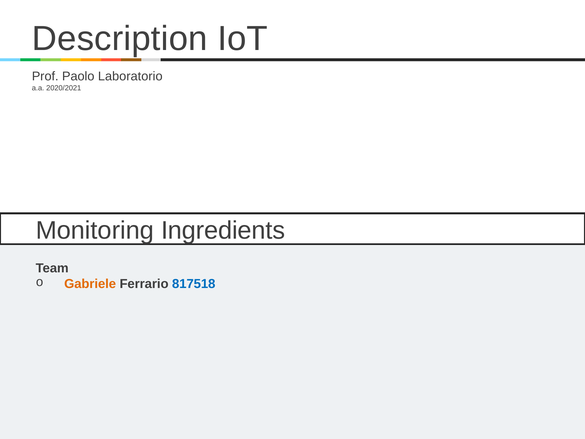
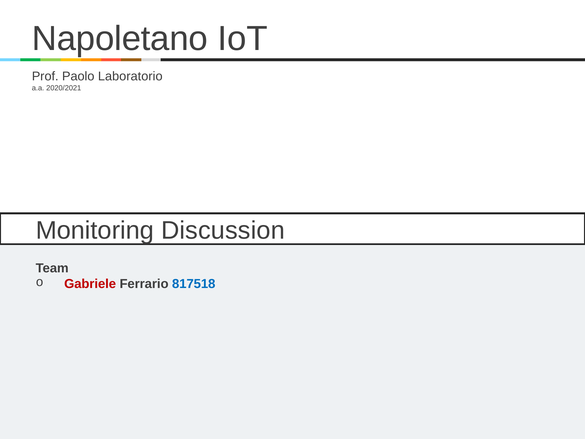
Description: Description -> Napoletano
Ingredients: Ingredients -> Discussion
Gabriele colour: orange -> red
